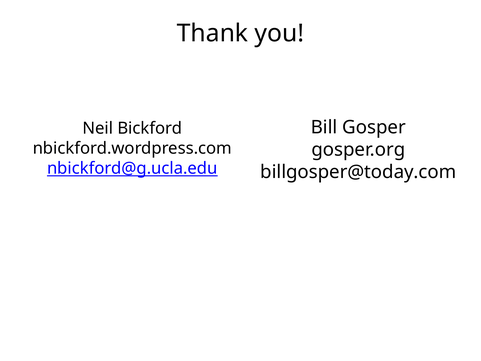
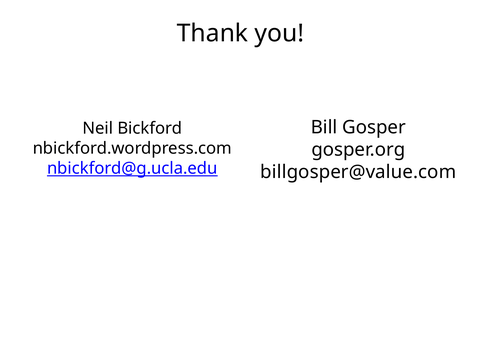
billgosper@today.com: billgosper@today.com -> billgosper@value.com
